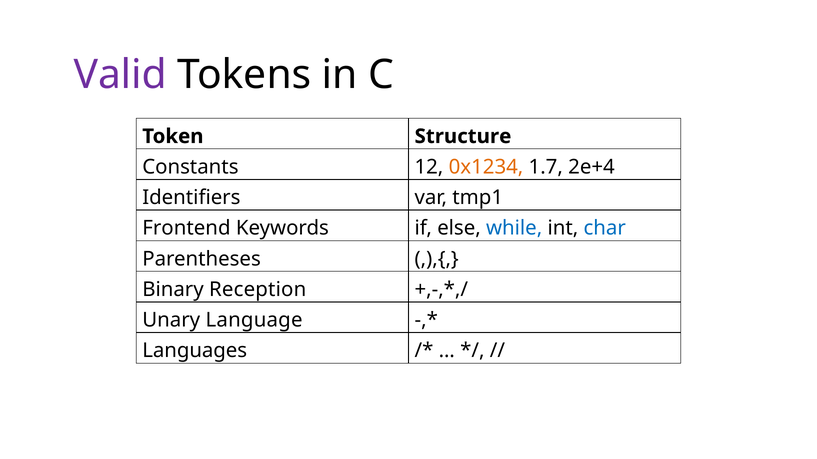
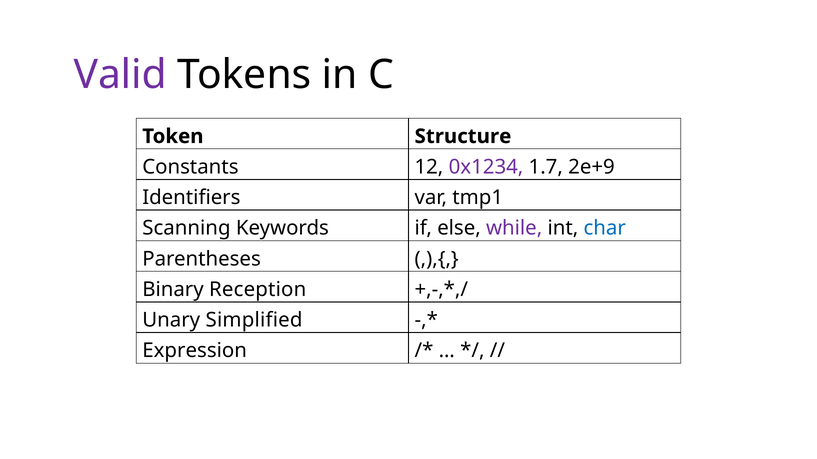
0x1234 colour: orange -> purple
2e+4: 2e+4 -> 2e+9
Frontend: Frontend -> Scanning
while colour: blue -> purple
Language: Language -> Simplified
Languages: Languages -> Expression
